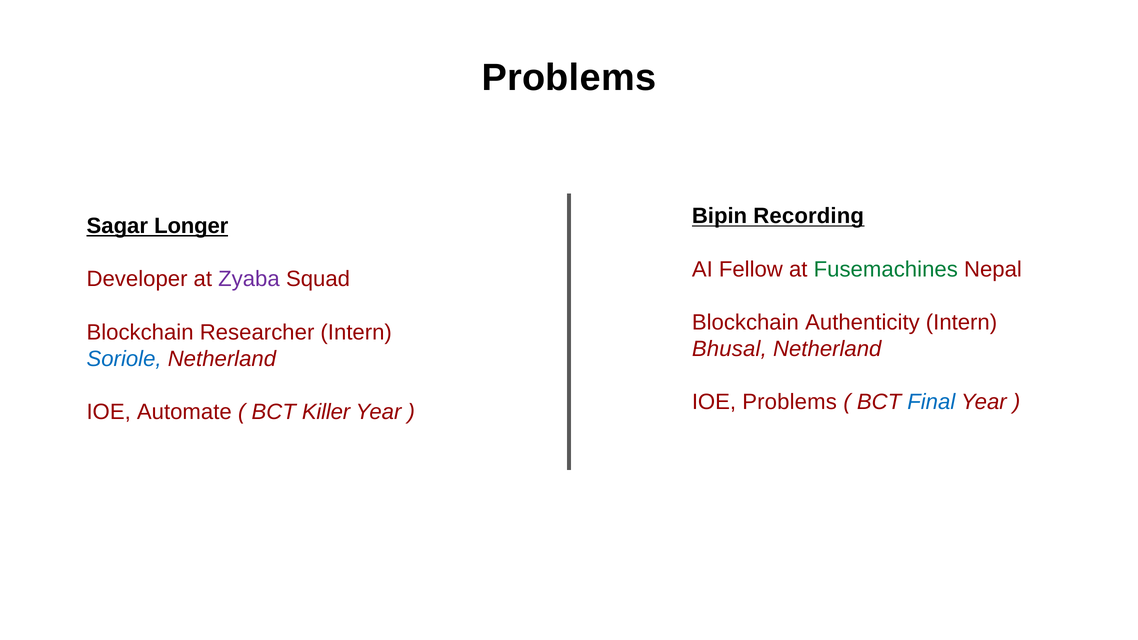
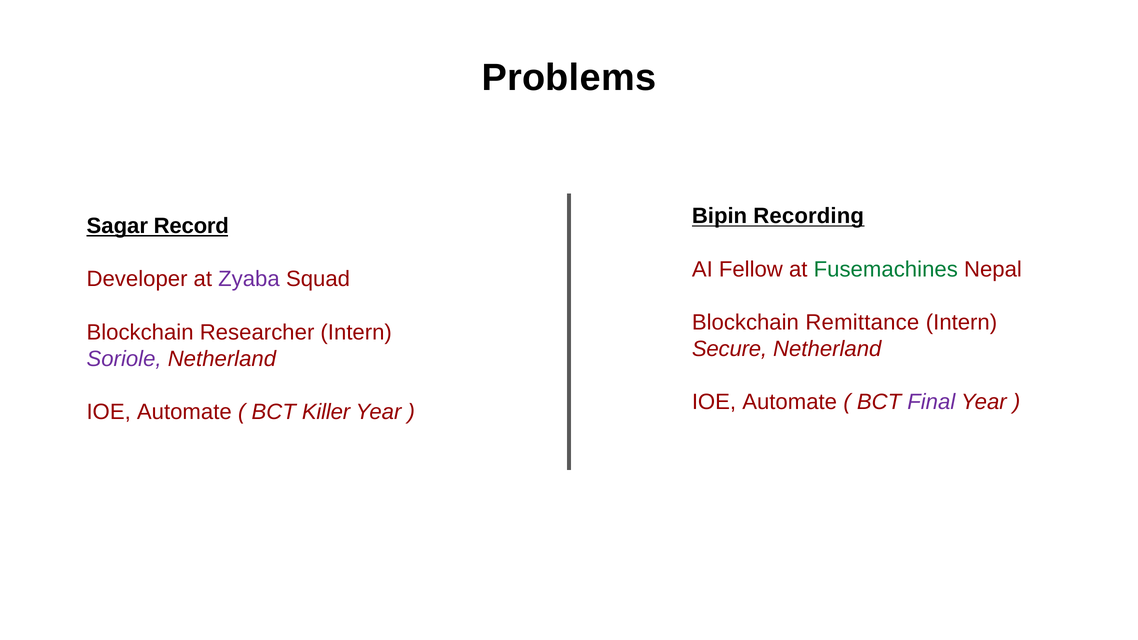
Longer: Longer -> Record
Authenticity: Authenticity -> Remittance
Bhusal: Bhusal -> Secure
Soriole colour: blue -> purple
Problems at (790, 402): Problems -> Automate
Final colour: blue -> purple
